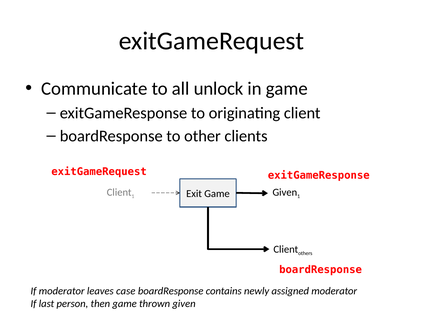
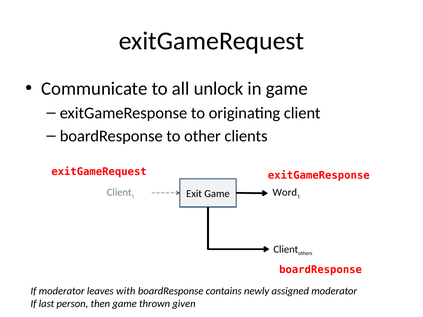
Given at (285, 192): Given -> Word
case: case -> with
